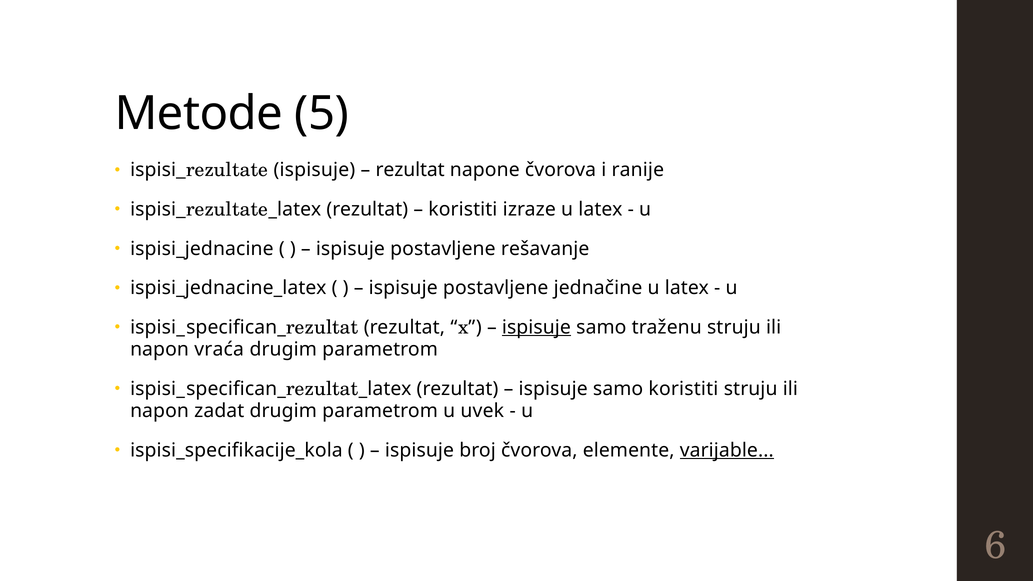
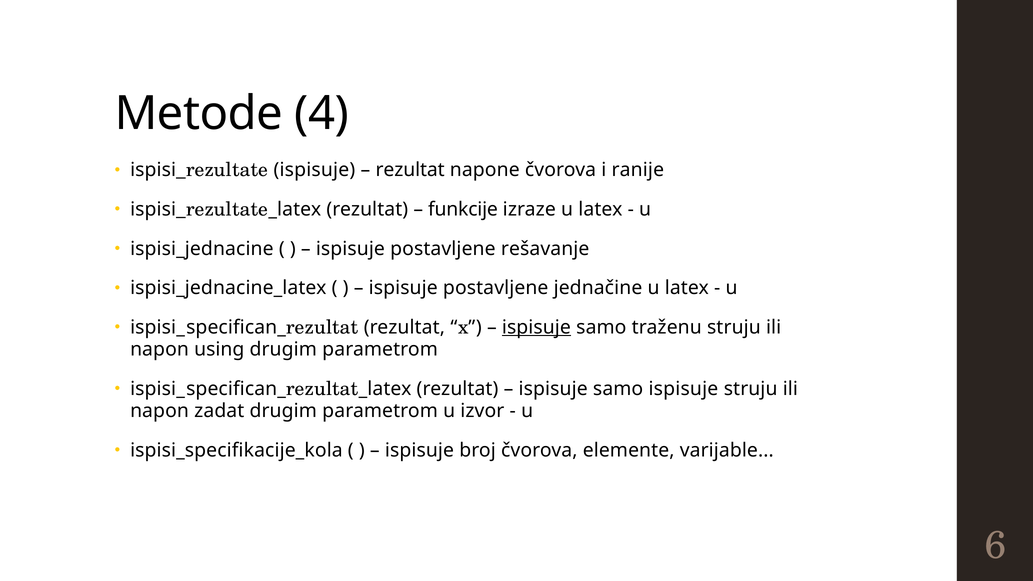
5: 5 -> 4
koristiti at (463, 209): koristiti -> funkcije
vraća: vraća -> using
samo koristiti: koristiti -> ispisuje
uvek: uvek -> izvor
varijable underline: present -> none
